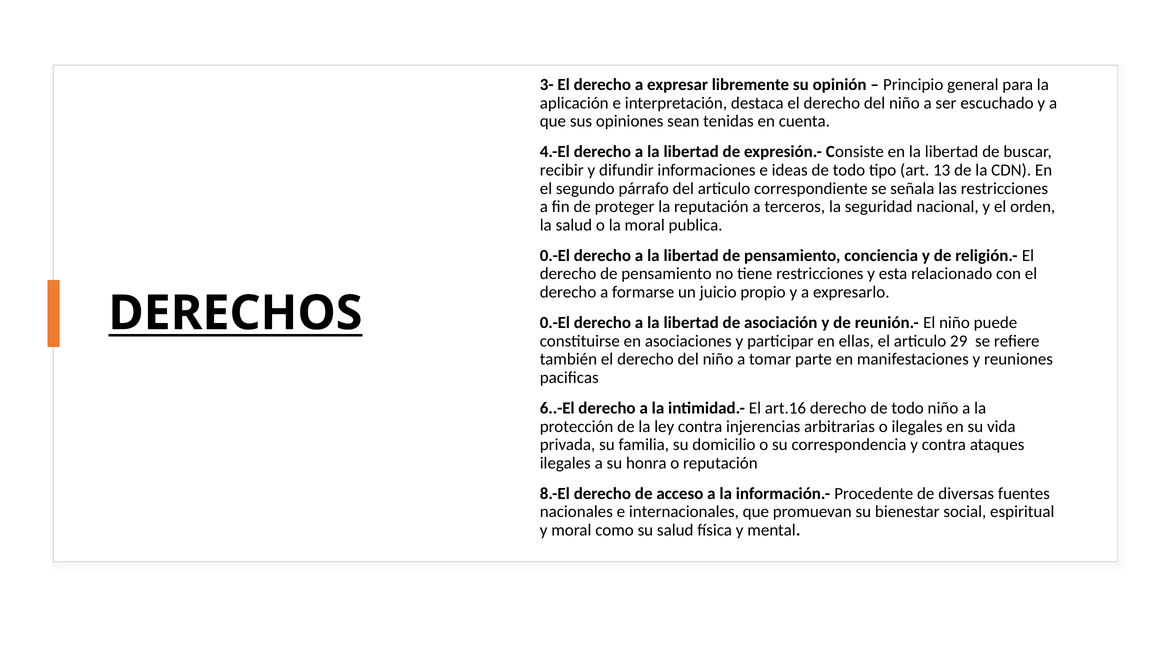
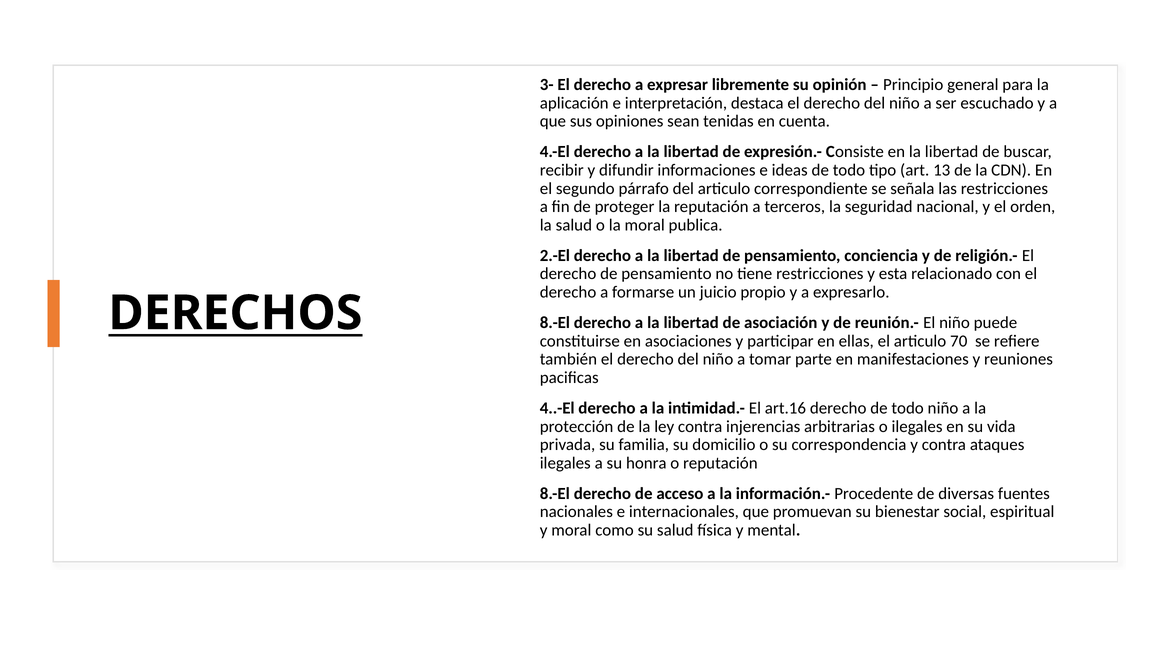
0.-El at (555, 255): 0.-El -> 2.-El
0.-El at (555, 322): 0.-El -> 8.-El
29: 29 -> 70
6..-El: 6..-El -> 4..-El
